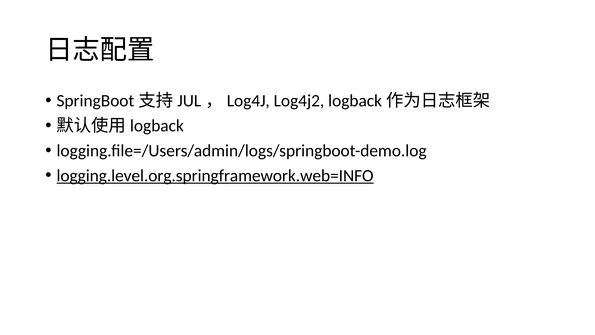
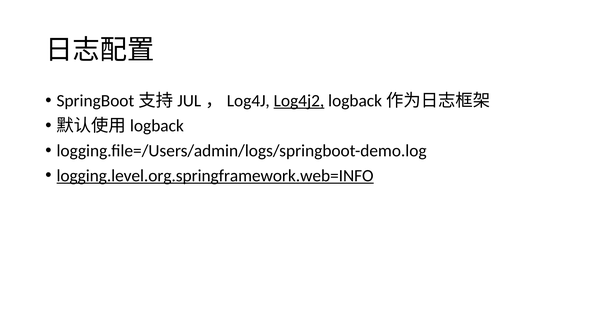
Log4j2 underline: none -> present
